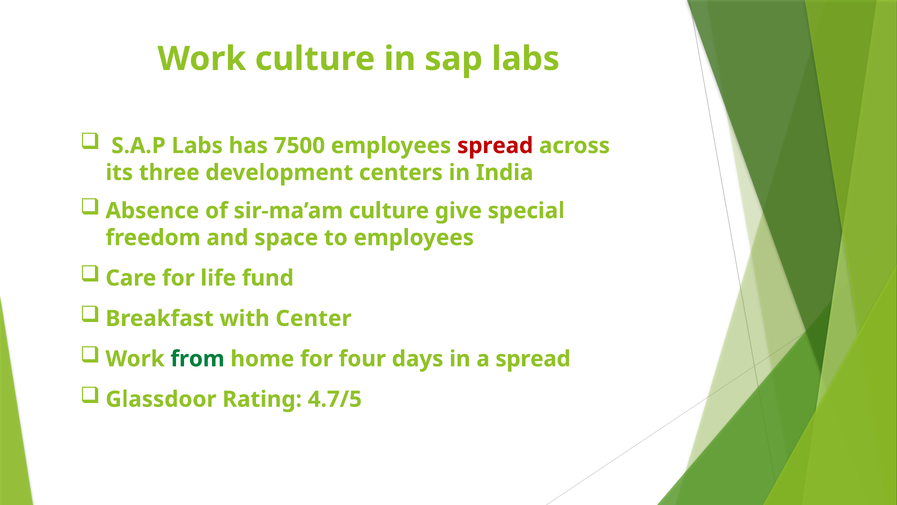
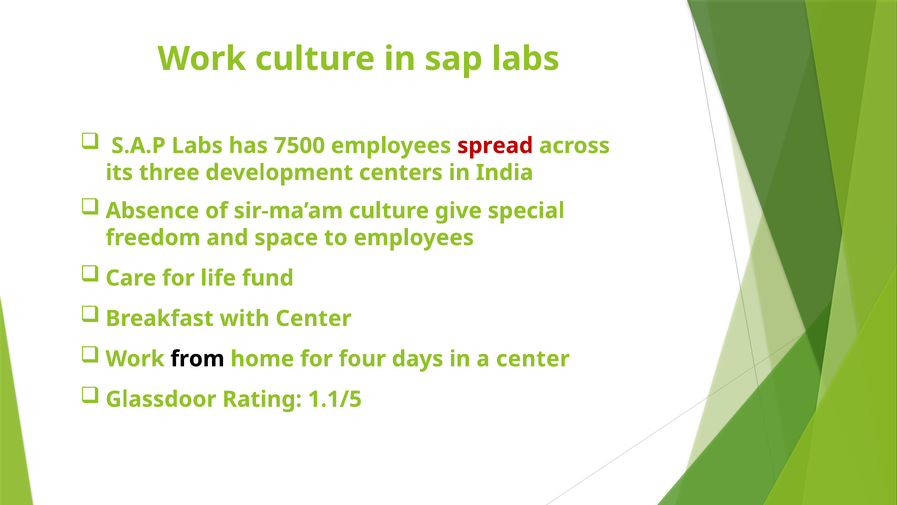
from colour: green -> black
a spread: spread -> center
4.7/5: 4.7/5 -> 1.1/5
